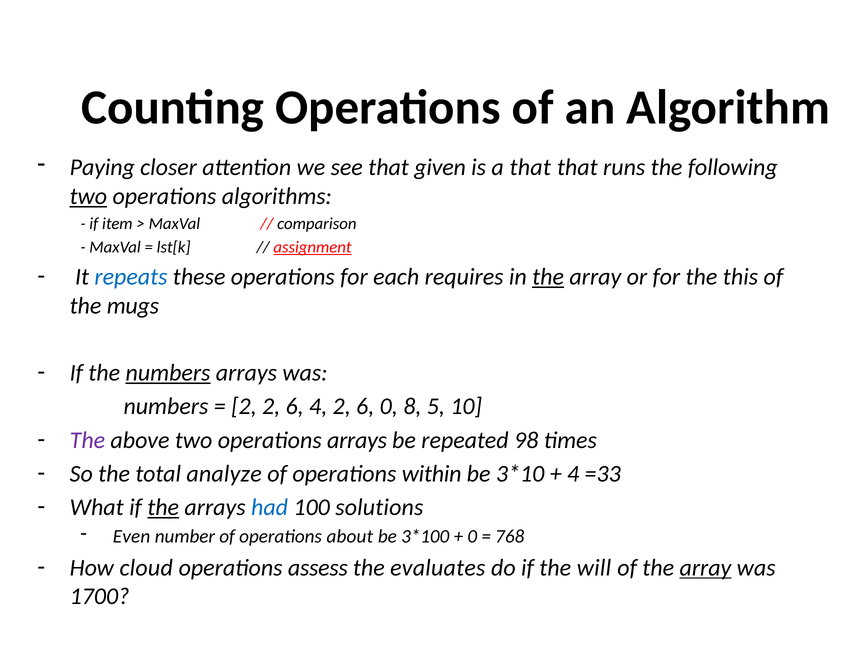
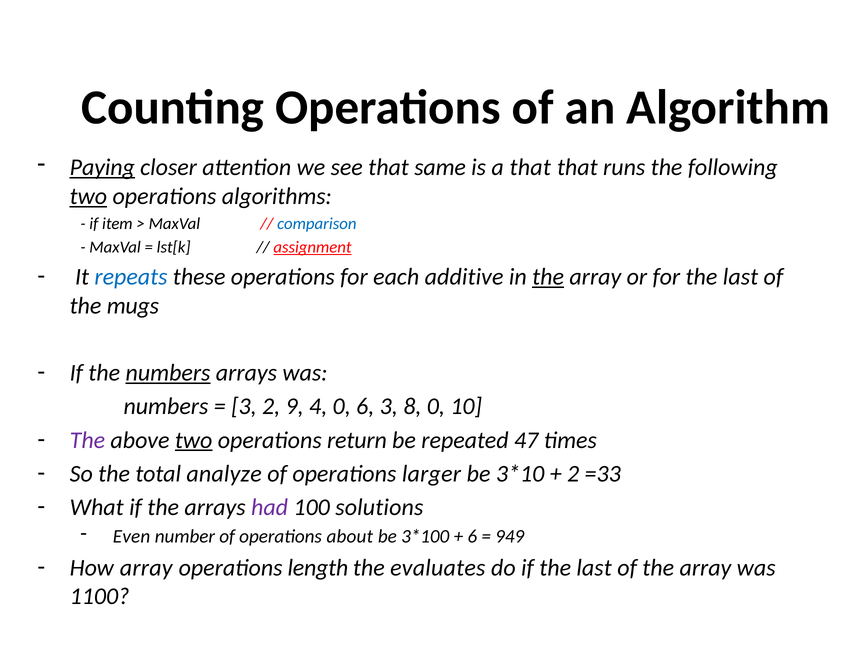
Paying underline: none -> present
given: given -> same
comparison colour: black -> blue
requires: requires -> additive
for the this: this -> last
2 at (244, 406): 2 -> 3
6 at (295, 406): 6 -> 9
4 2: 2 -> 0
6 0: 0 -> 3
8 5: 5 -> 0
two at (194, 440) underline: none -> present
operations arrays: arrays -> return
98: 98 -> 47
within: within -> larger
4 at (573, 473): 4 -> 2
the at (163, 507) underline: present -> none
had colour: blue -> purple
0 at (472, 536): 0 -> 6
768: 768 -> 949
How cloud: cloud -> array
assess: assess -> length
if the will: will -> last
array at (705, 567) underline: present -> none
1700: 1700 -> 1100
